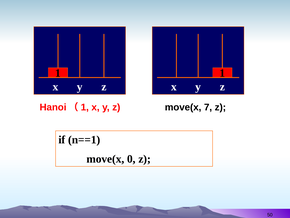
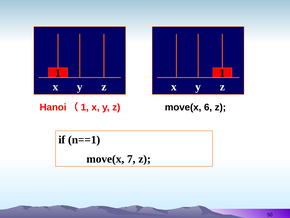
7: 7 -> 6
0: 0 -> 7
